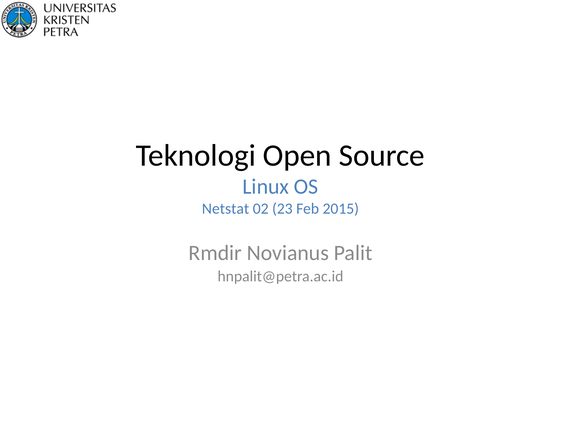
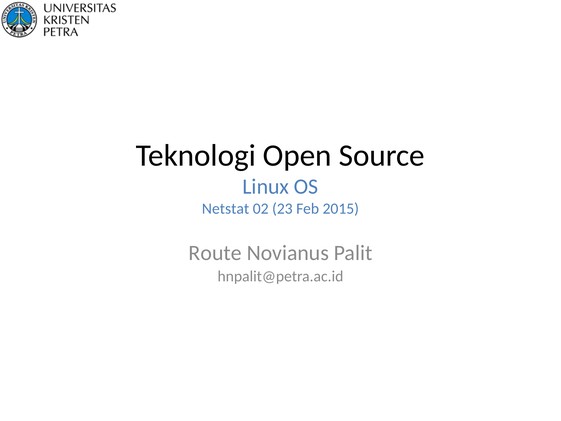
Rmdir: Rmdir -> Route
